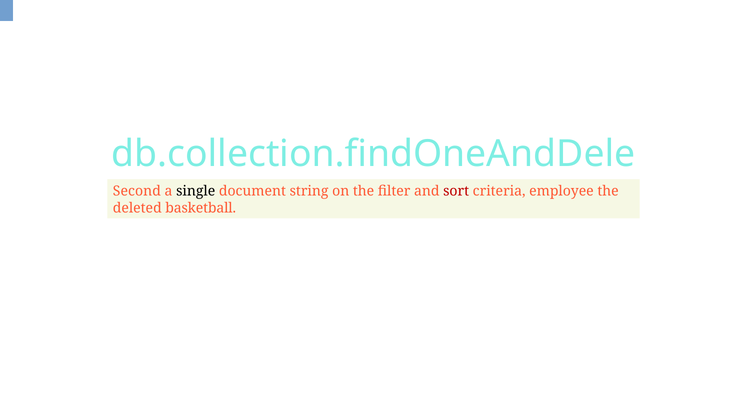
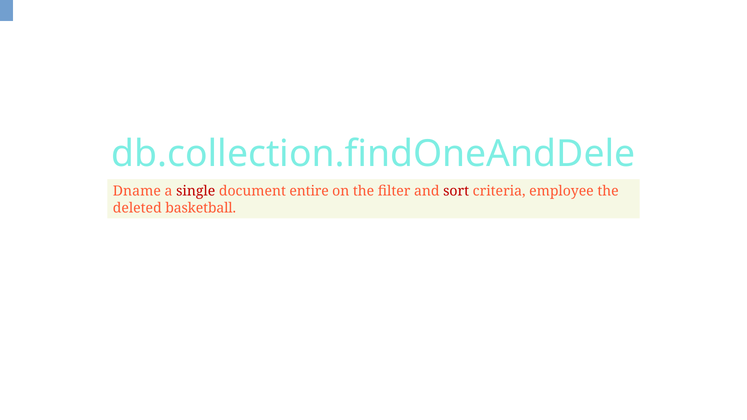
Second: Second -> Dname
single colour: black -> red
string: string -> entire
